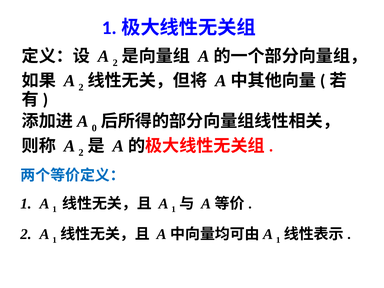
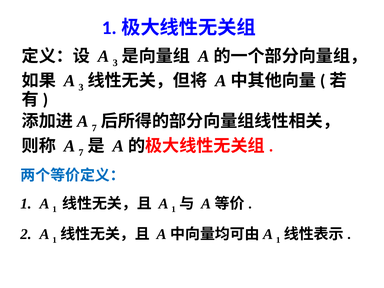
2 at (115, 63): 2 -> 3
2 at (81, 87): 2 -> 3
0 at (94, 128): 0 -> 7
2 at (81, 153): 2 -> 7
